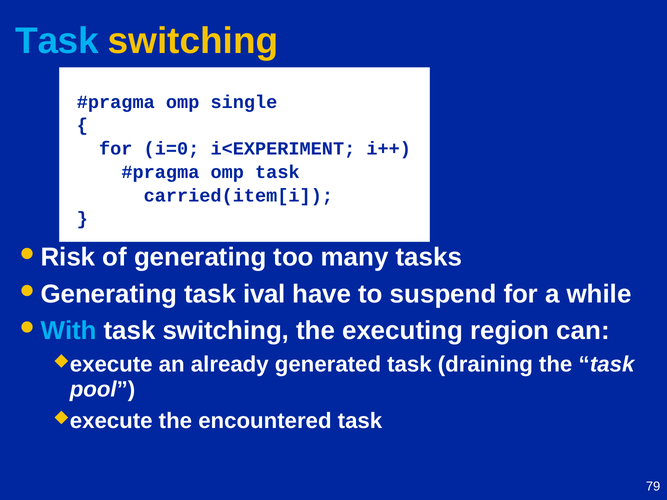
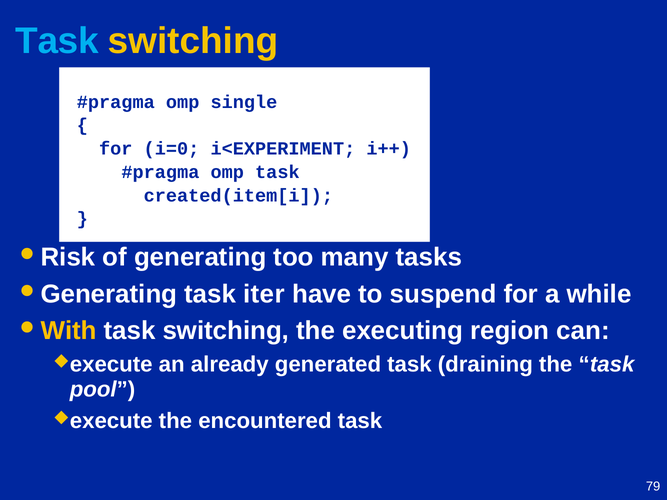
carried(item[i: carried(item[i -> created(item[i
ival: ival -> iter
With colour: light blue -> yellow
